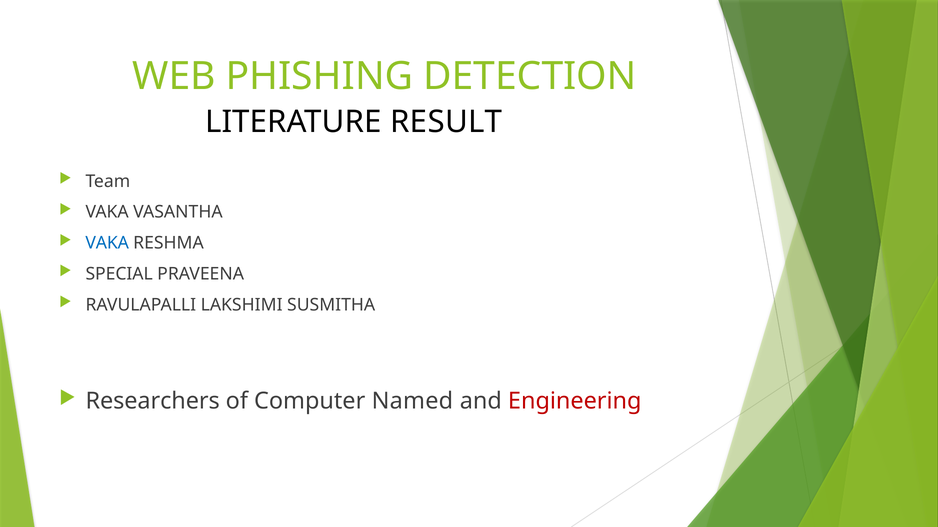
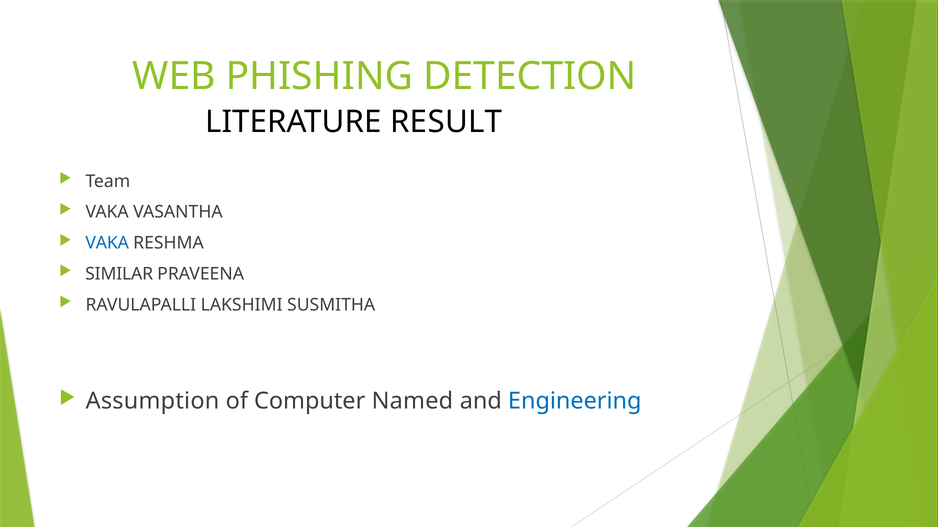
SPECIAL: SPECIAL -> SIMILAR
Researchers: Researchers -> Assumption
Engineering colour: red -> blue
